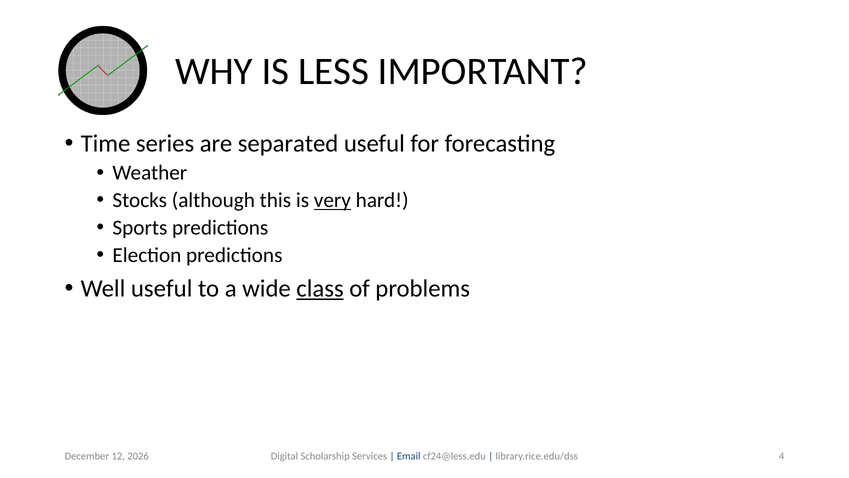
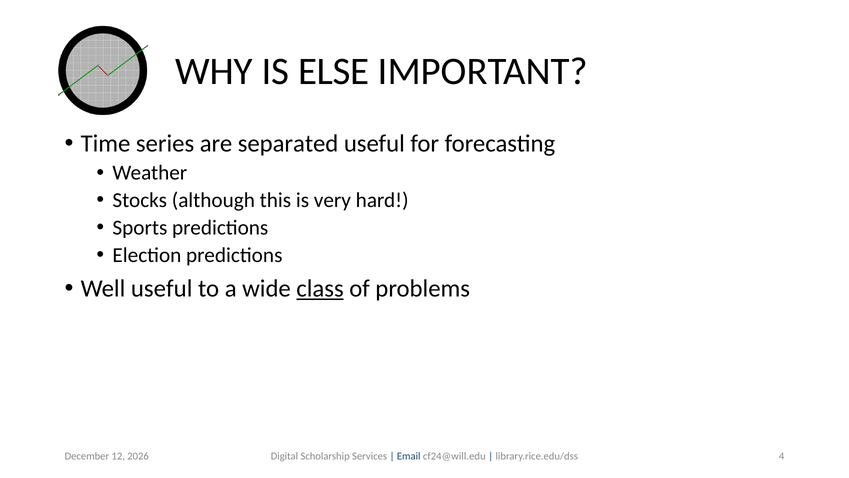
LESS: LESS -> ELSE
very underline: present -> none
cf24@less.edu: cf24@less.edu -> cf24@will.edu
